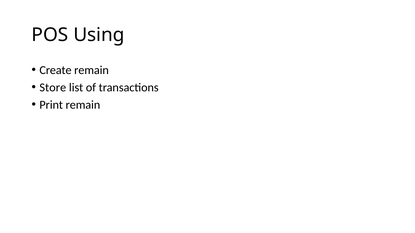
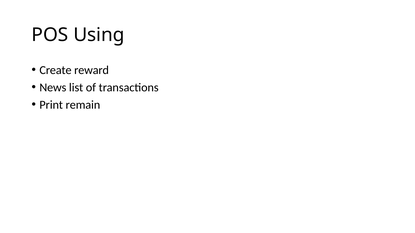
Create remain: remain -> reward
Store: Store -> News
